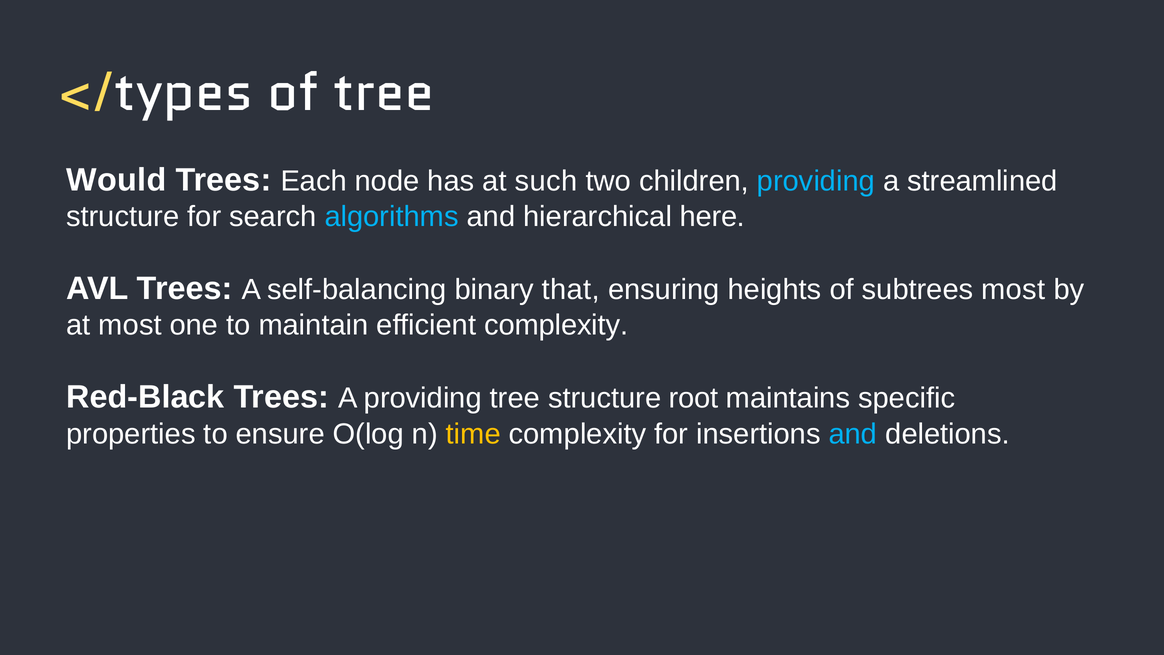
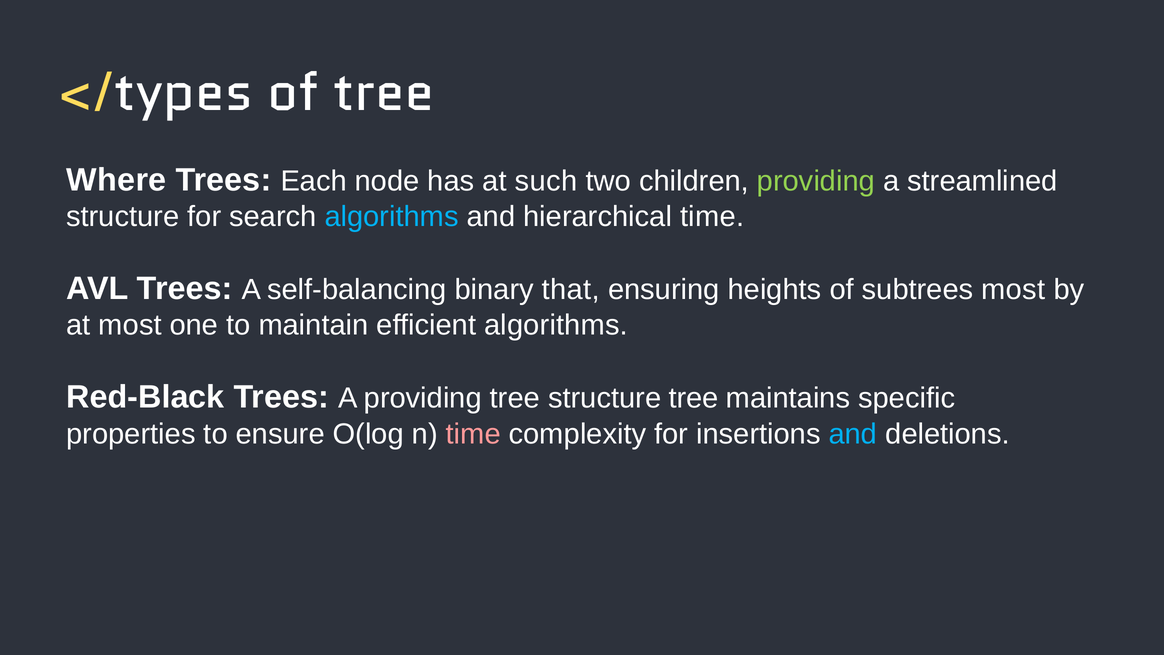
Would: Would -> Where
providing at (816, 181) colour: light blue -> light green
hierarchical here: here -> time
efficient complexity: complexity -> algorithms
structure root: root -> tree
time at (473, 434) colour: yellow -> pink
